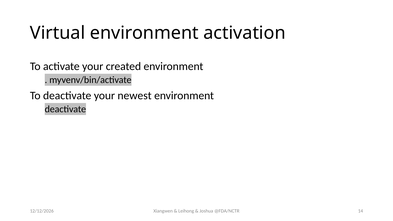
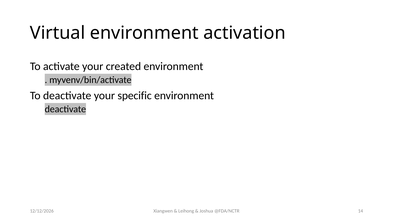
newest: newest -> specific
